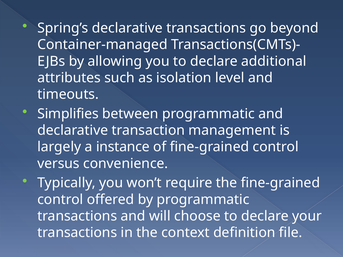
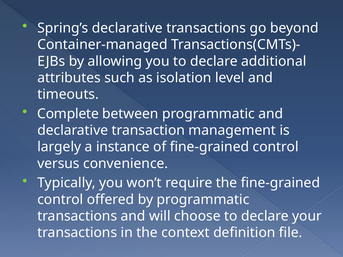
Simplifies: Simplifies -> Complete
